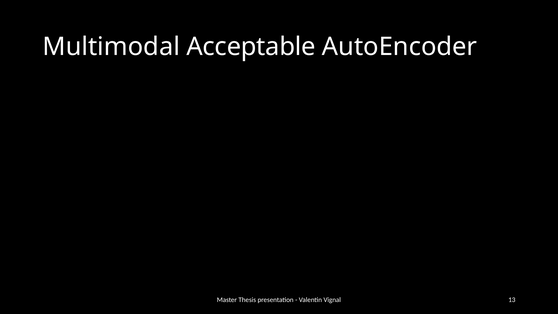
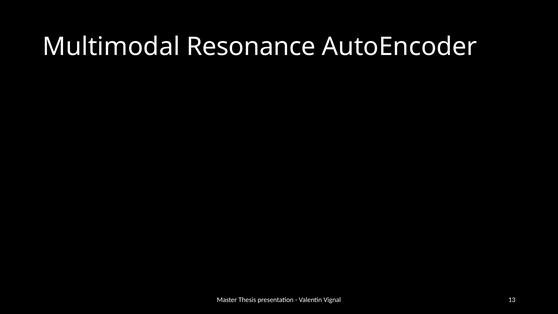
Acceptable: Acceptable -> Resonance
